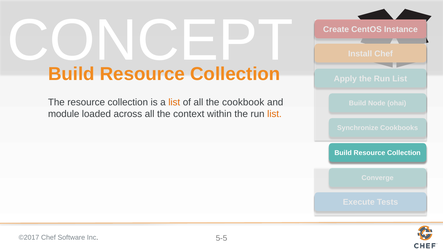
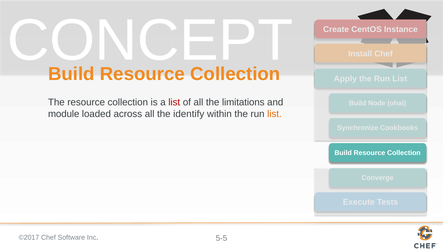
list at (174, 102) colour: orange -> red
cookbook: cookbook -> limitations
context: context -> identify
